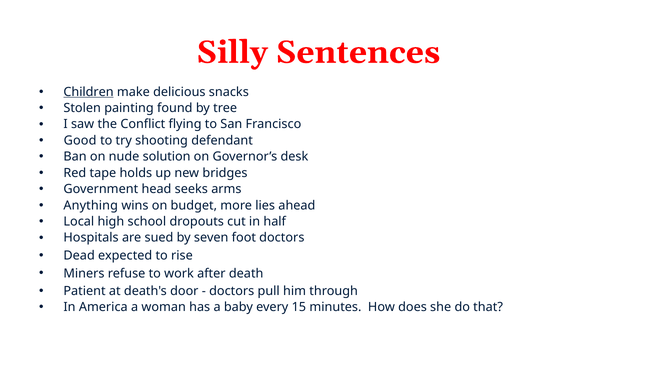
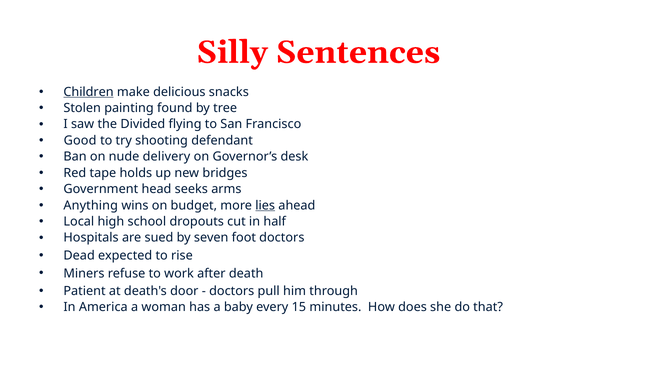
Conflict: Conflict -> Divided
solution: solution -> delivery
lies underline: none -> present
